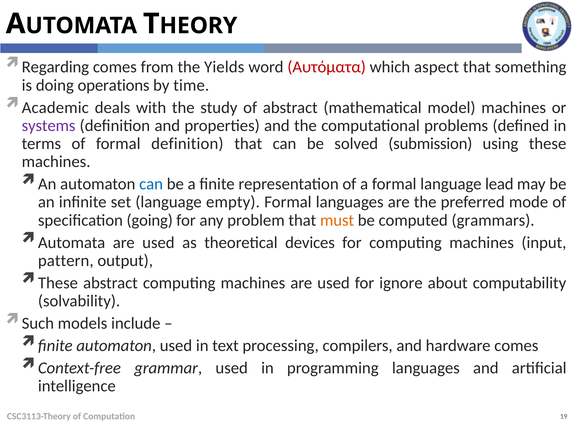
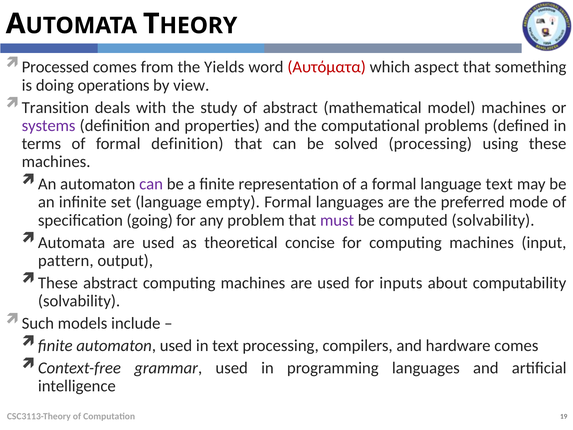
Regarding: Regarding -> Processed
time: time -> view
Academic: Academic -> Transition
solved submission: submission -> processing
can at (151, 184) colour: blue -> purple
language lead: lead -> text
must colour: orange -> purple
computed grammars: grammars -> solvability
devices: devices -> concise
ignore: ignore -> inputs
